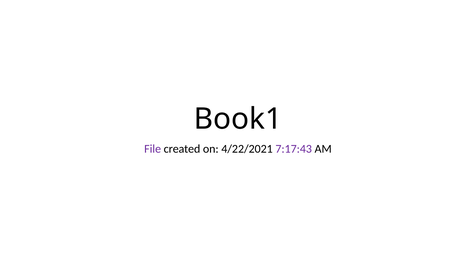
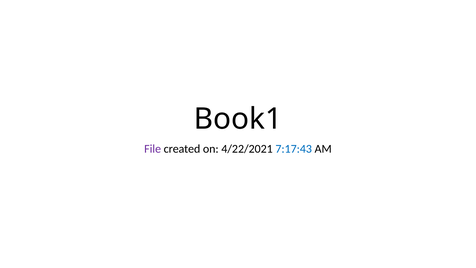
7:17:43 colour: purple -> blue
